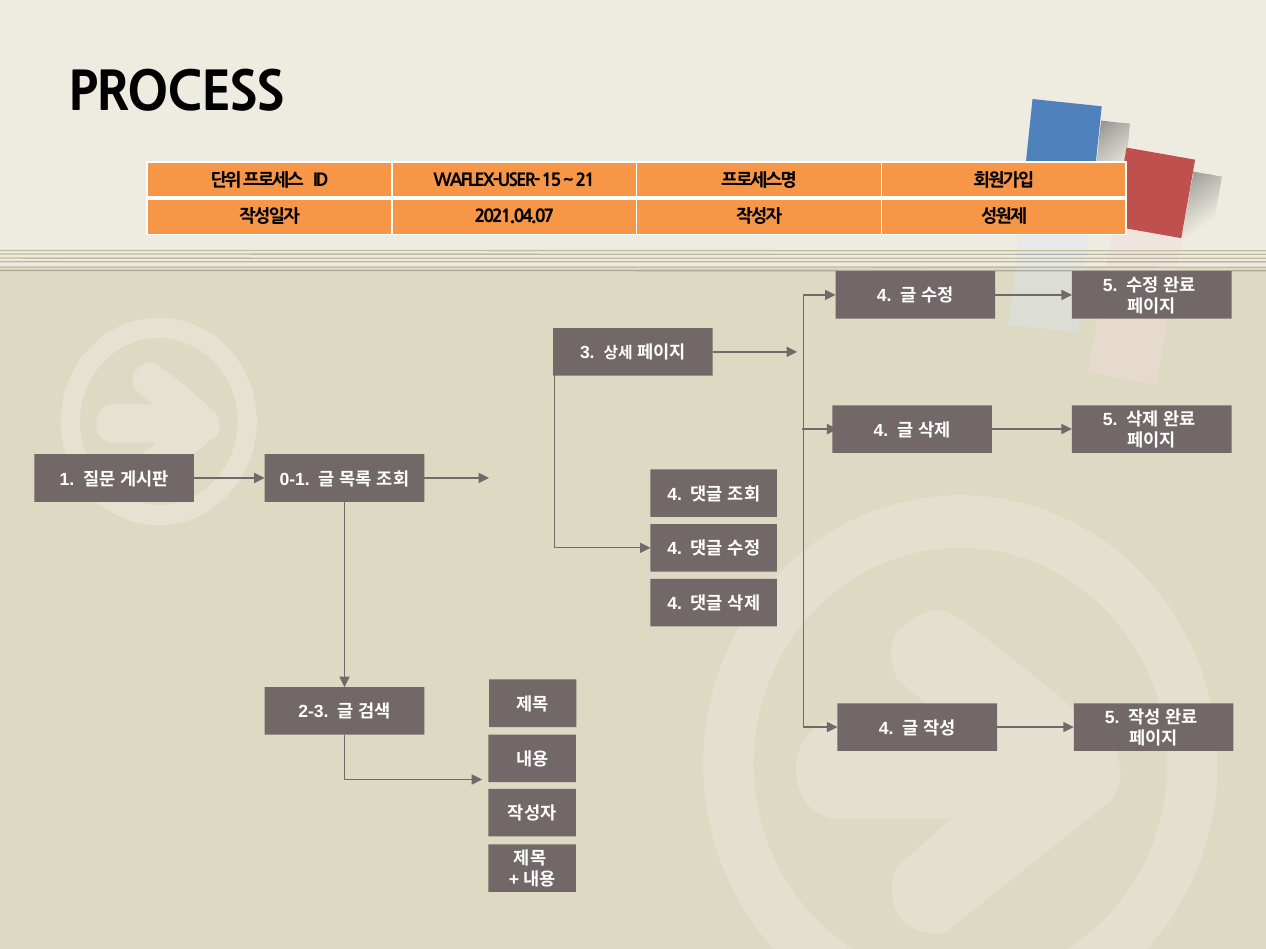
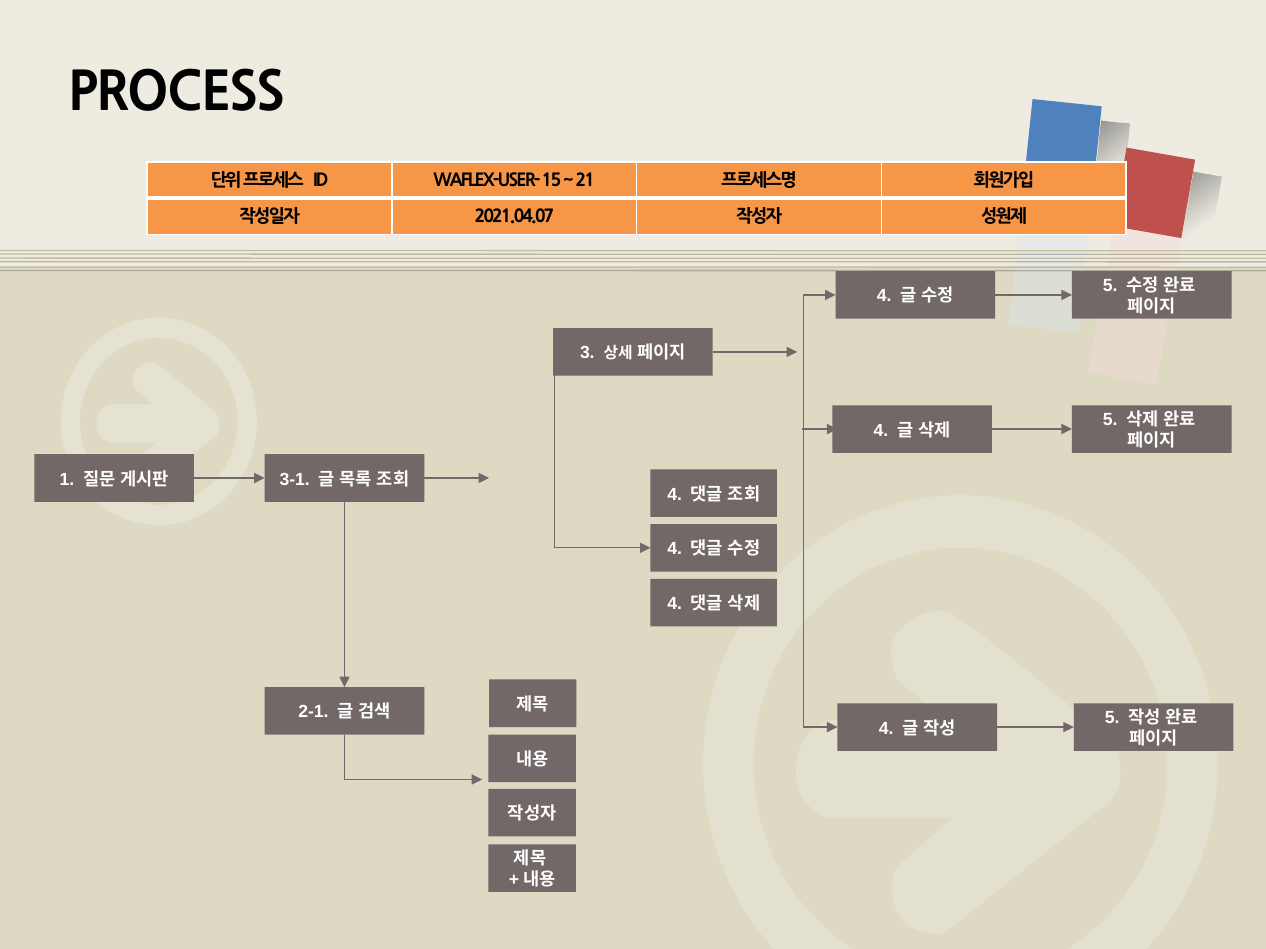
0-1: 0-1 -> 3-1
2-3: 2-3 -> 2-1
